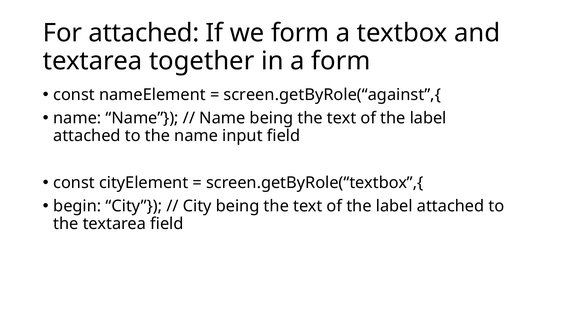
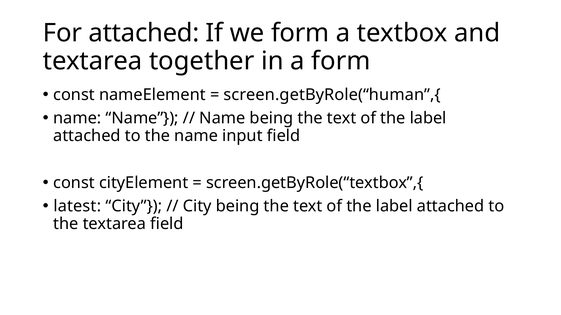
screen.getByRole(“against”,{: screen.getByRole(“against”,{ -> screen.getByRole(“human”,{
begin: begin -> latest
